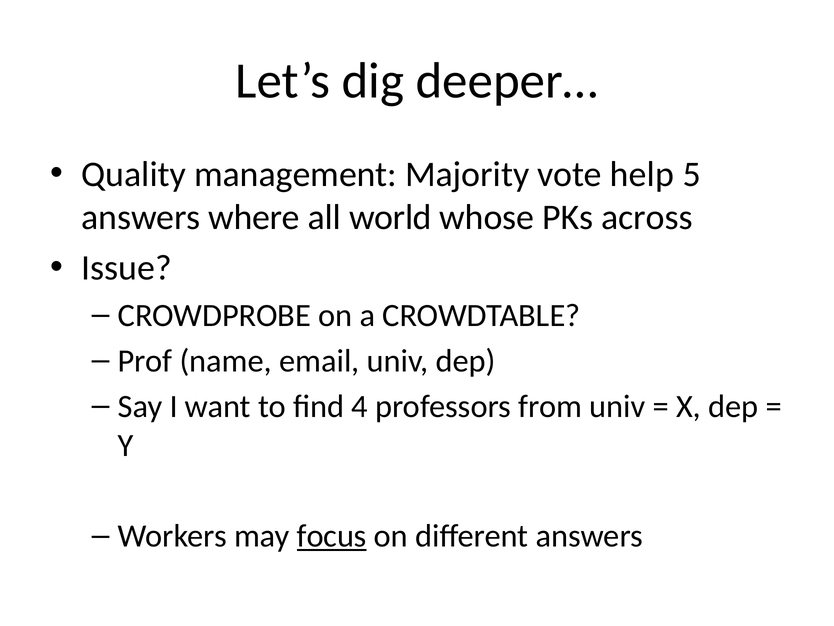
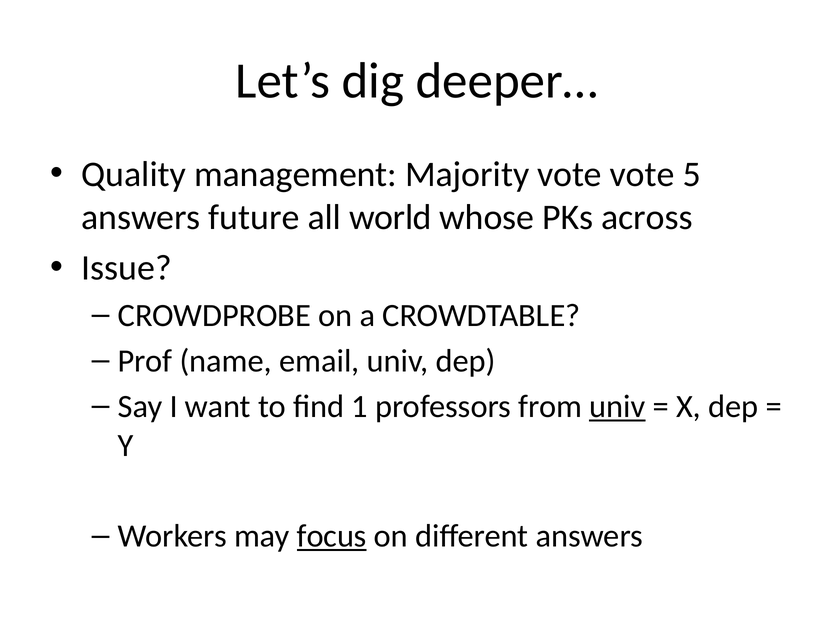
vote help: help -> vote
where: where -> future
4: 4 -> 1
univ at (617, 406) underline: none -> present
